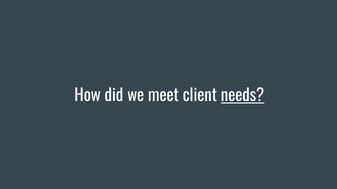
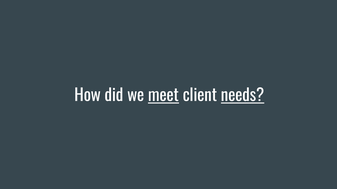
meet underline: none -> present
